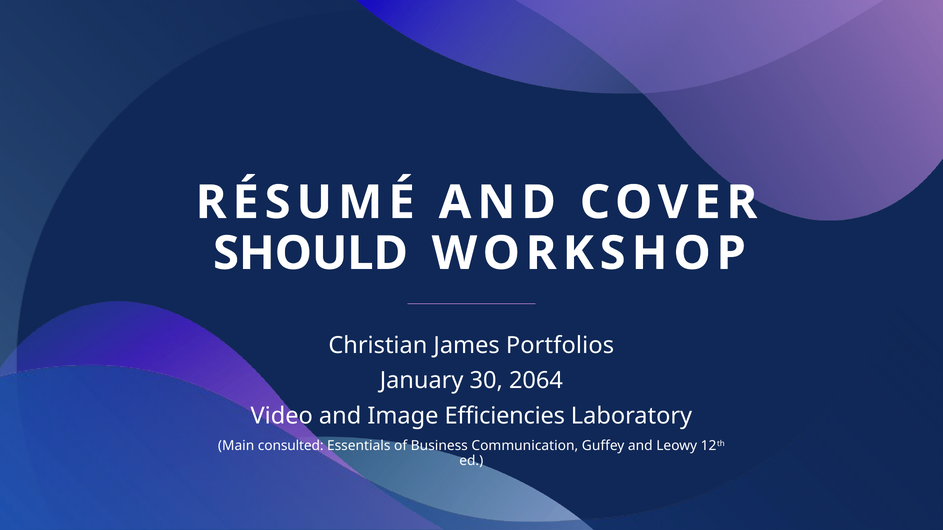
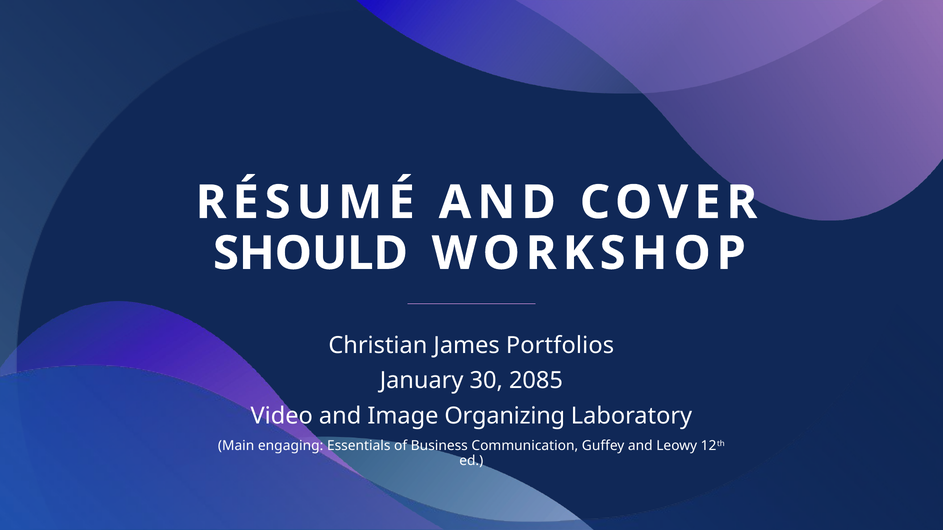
2064: 2064 -> 2085
Efficiencies: Efficiencies -> Organizing
consulted: consulted -> engaging
